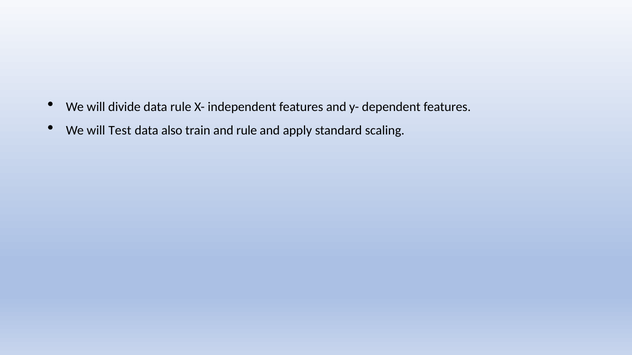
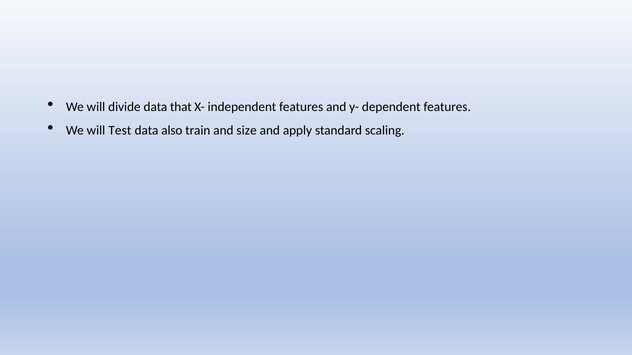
data rule: rule -> that
and rule: rule -> size
